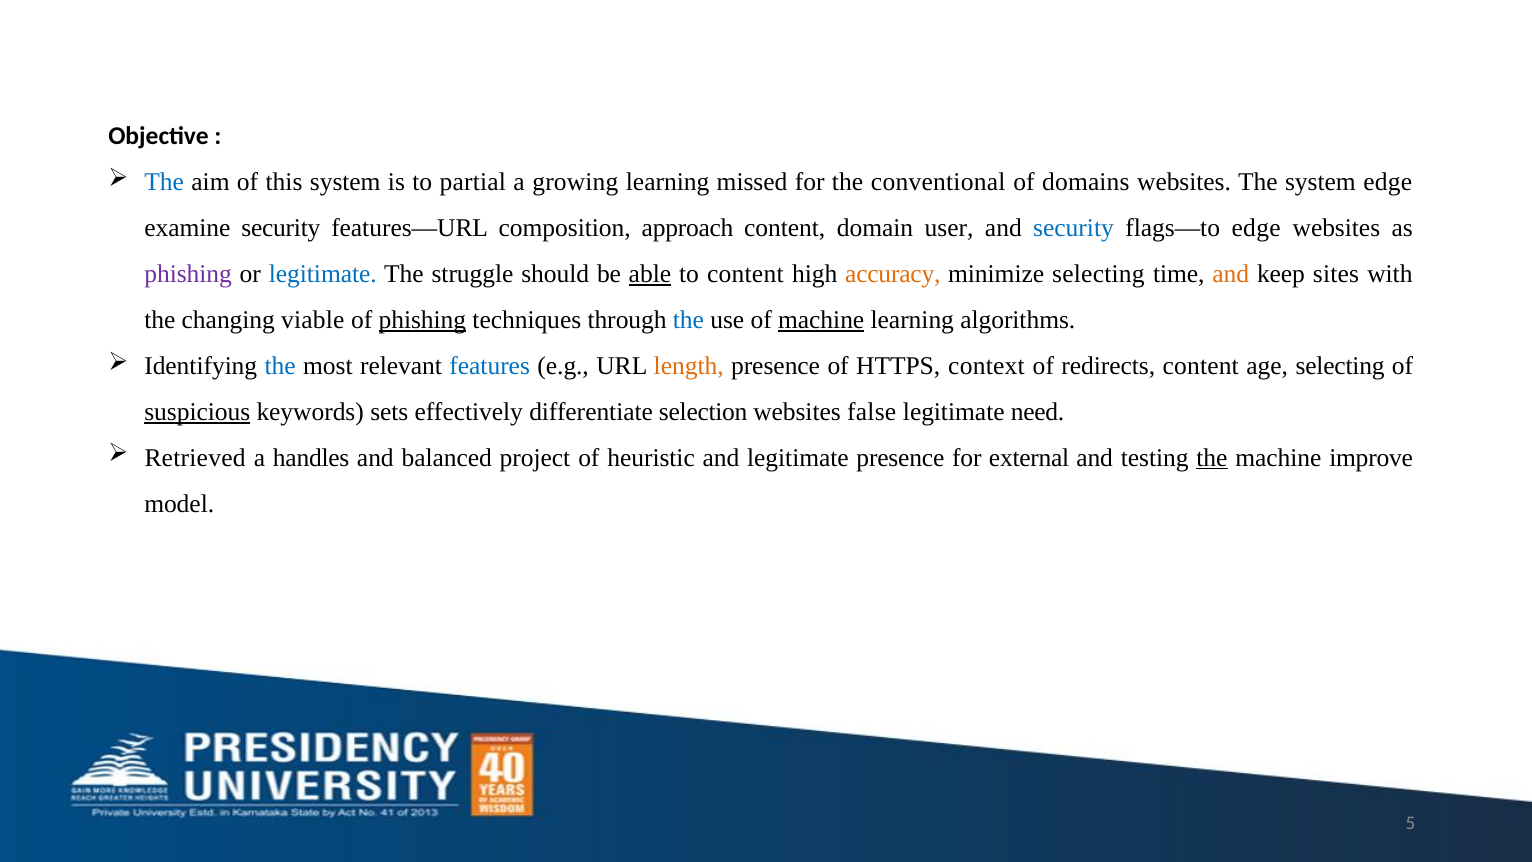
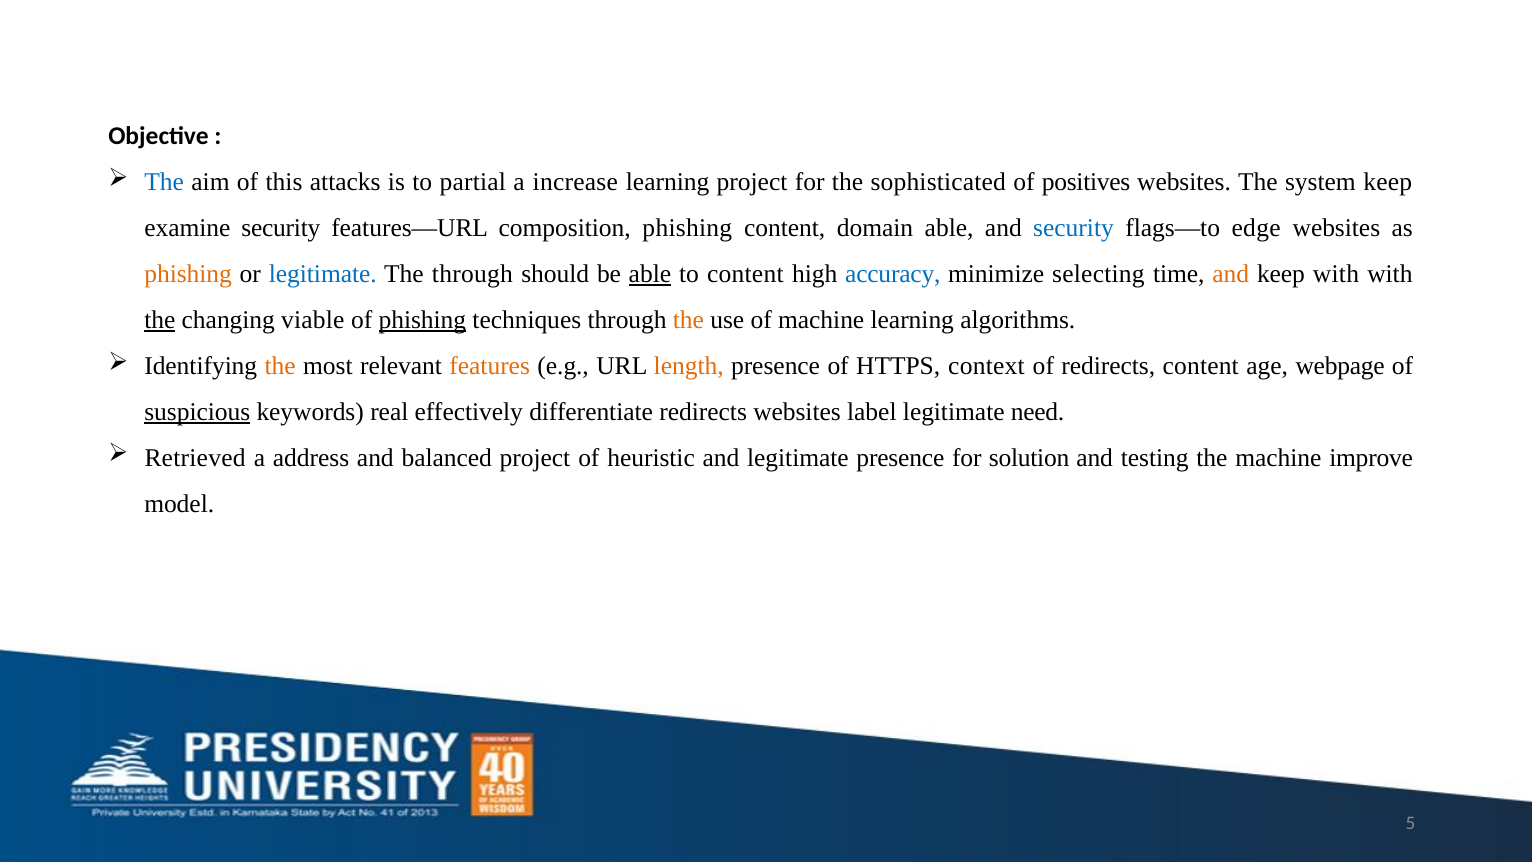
this system: system -> attacks
growing: growing -> increase
learning missed: missed -> project
conventional: conventional -> sophisticated
domains: domains -> positives
system edge: edge -> keep
composition approach: approach -> phishing
domain user: user -> able
phishing at (188, 274) colour: purple -> orange
The struggle: struggle -> through
accuracy colour: orange -> blue
keep sites: sites -> with
the at (160, 320) underline: none -> present
the at (688, 320) colour: blue -> orange
machine at (821, 320) underline: present -> none
the at (280, 366) colour: blue -> orange
features colour: blue -> orange
age selecting: selecting -> webpage
sets: sets -> real
differentiate selection: selection -> redirects
false: false -> label
handles: handles -> address
external: external -> solution
the at (1212, 458) underline: present -> none
